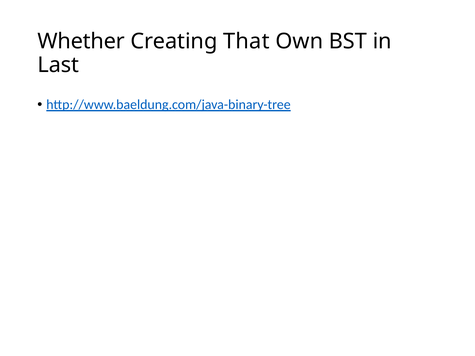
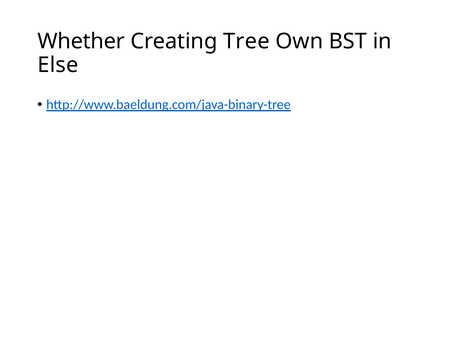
That: That -> Tree
Last: Last -> Else
